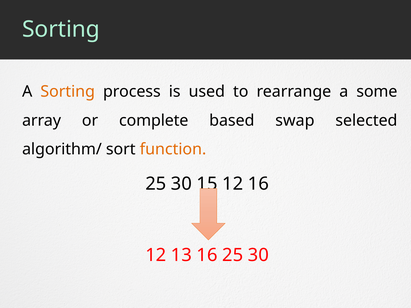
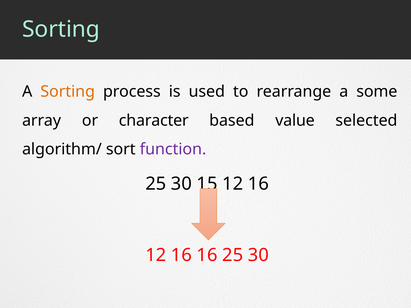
complete: complete -> character
swap: swap -> value
function colour: orange -> purple
13 at (181, 255): 13 -> 16
